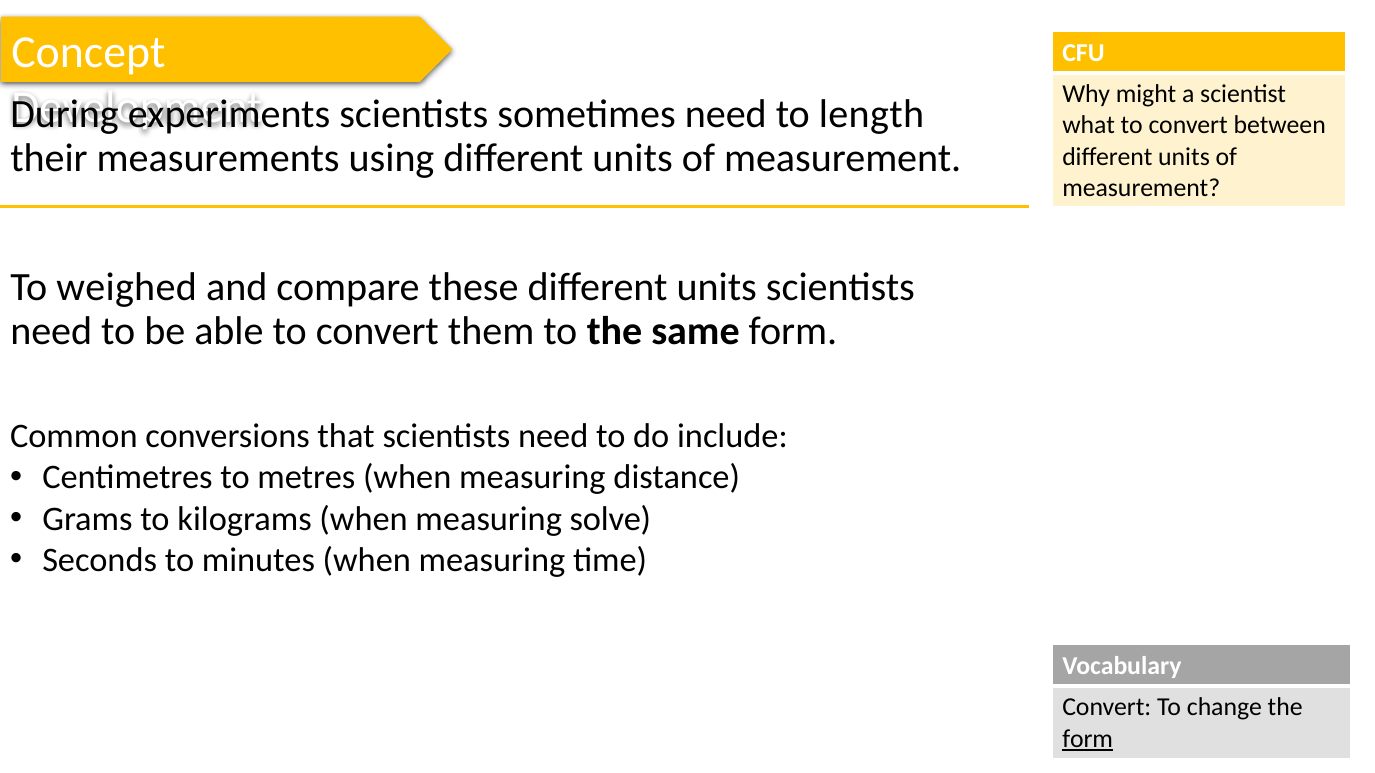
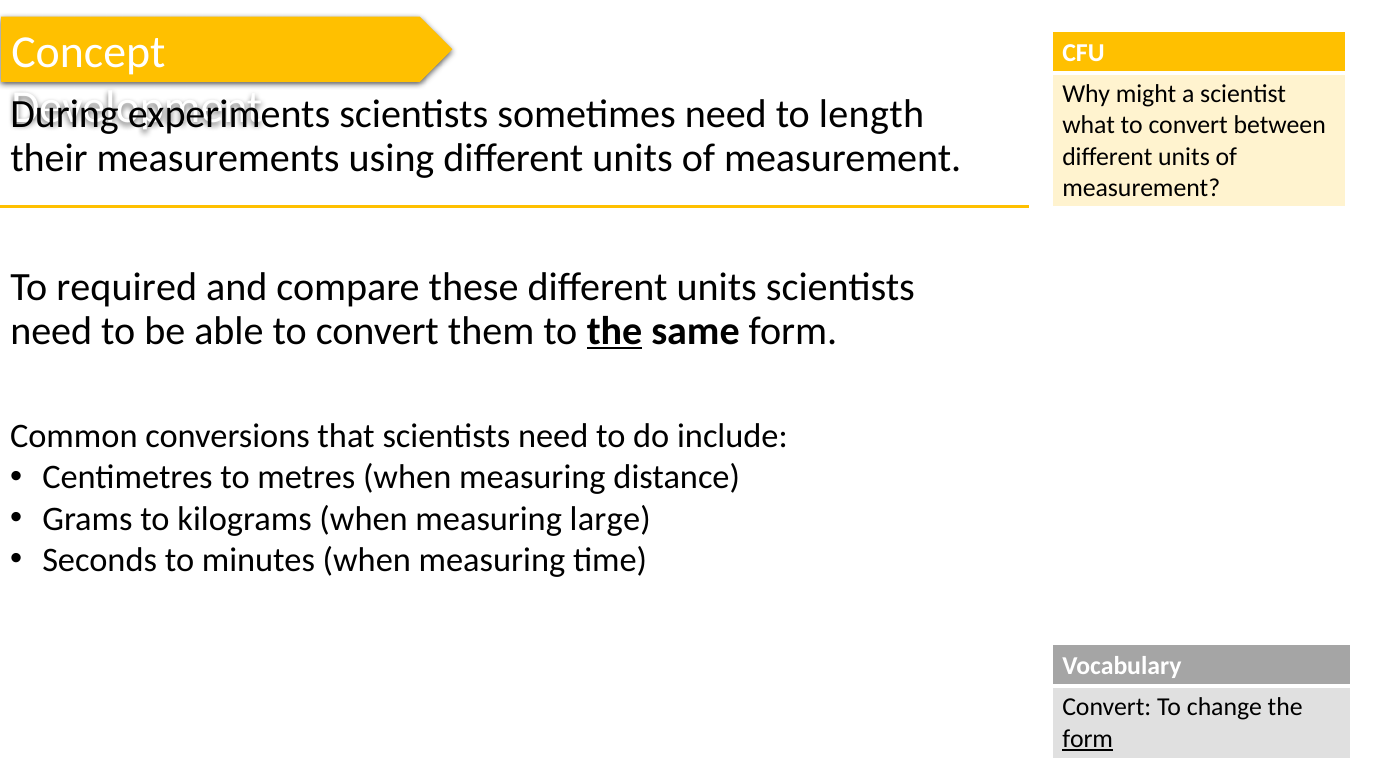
weighed: weighed -> required
the at (615, 331) underline: none -> present
solve: solve -> large
